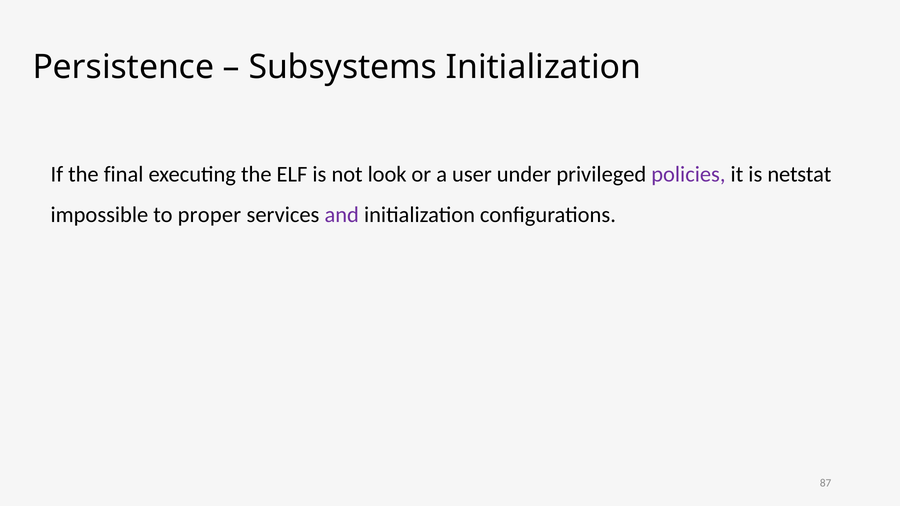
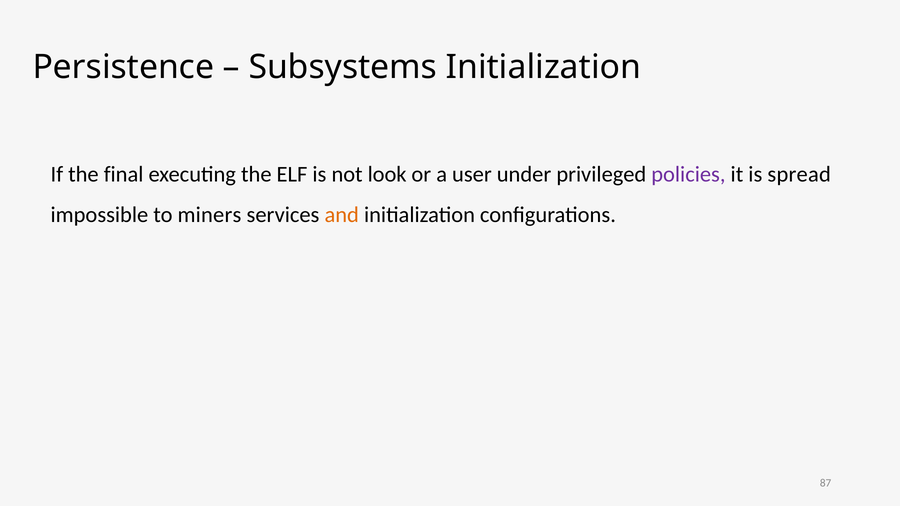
netstat: netstat -> spread
proper: proper -> miners
and colour: purple -> orange
